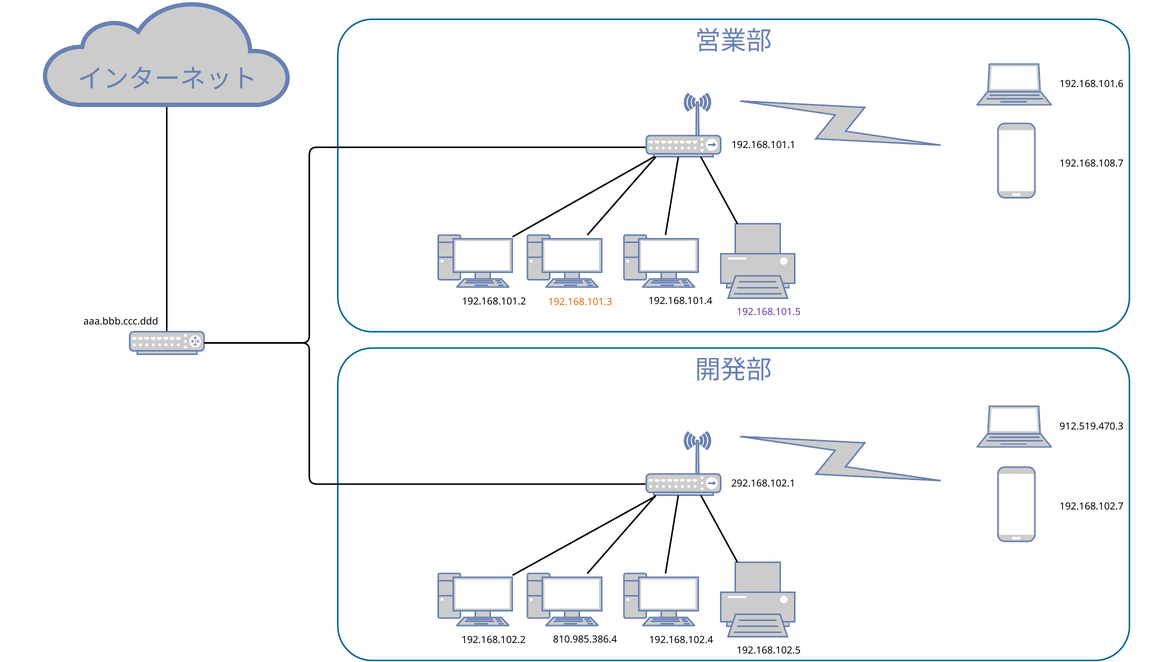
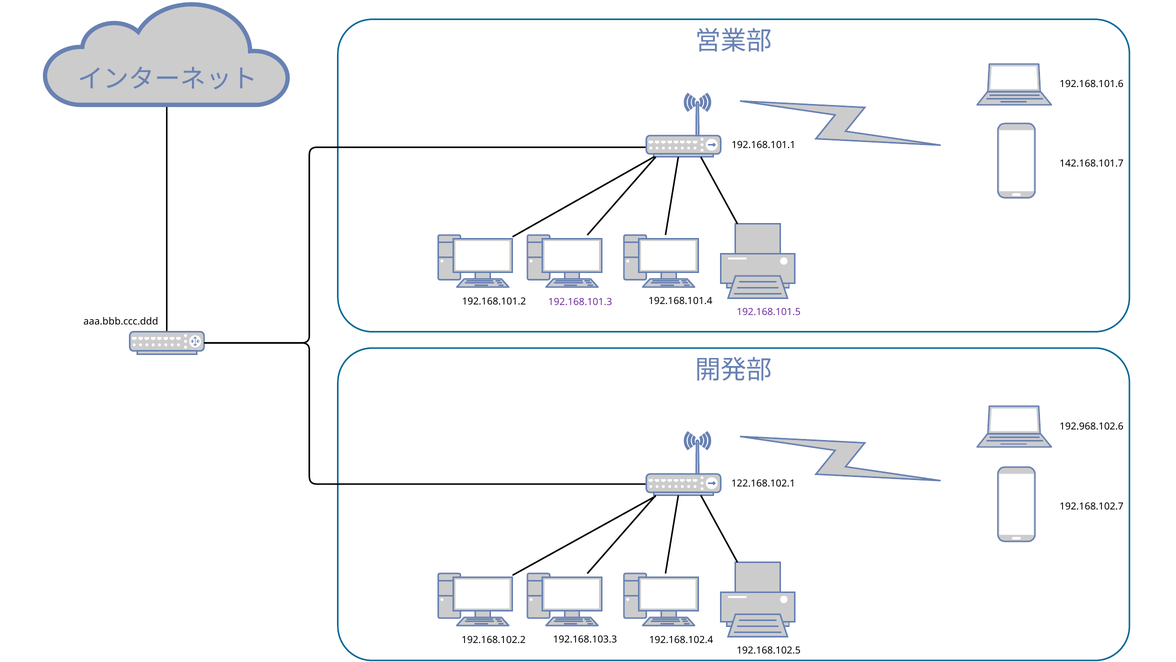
192.168.108.7: 192.168.108.7 -> 142.168.101.7
192.168.101.3 colour: orange -> purple
912.519.470.3: 912.519.470.3 -> 192.968.102.6
292.168.102.1: 292.168.102.1 -> 122.168.102.1
810.985.386.4: 810.985.386.4 -> 192.168.103.3
